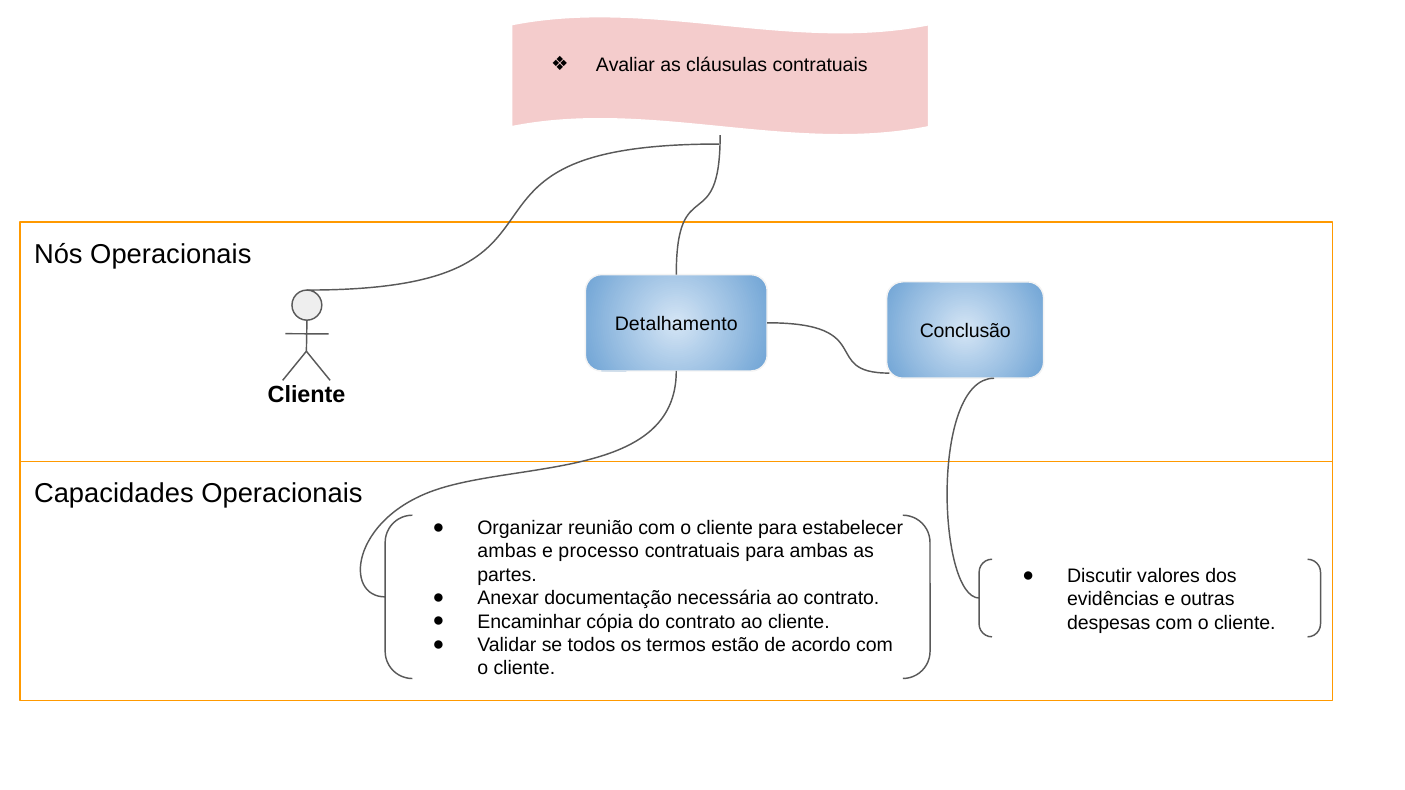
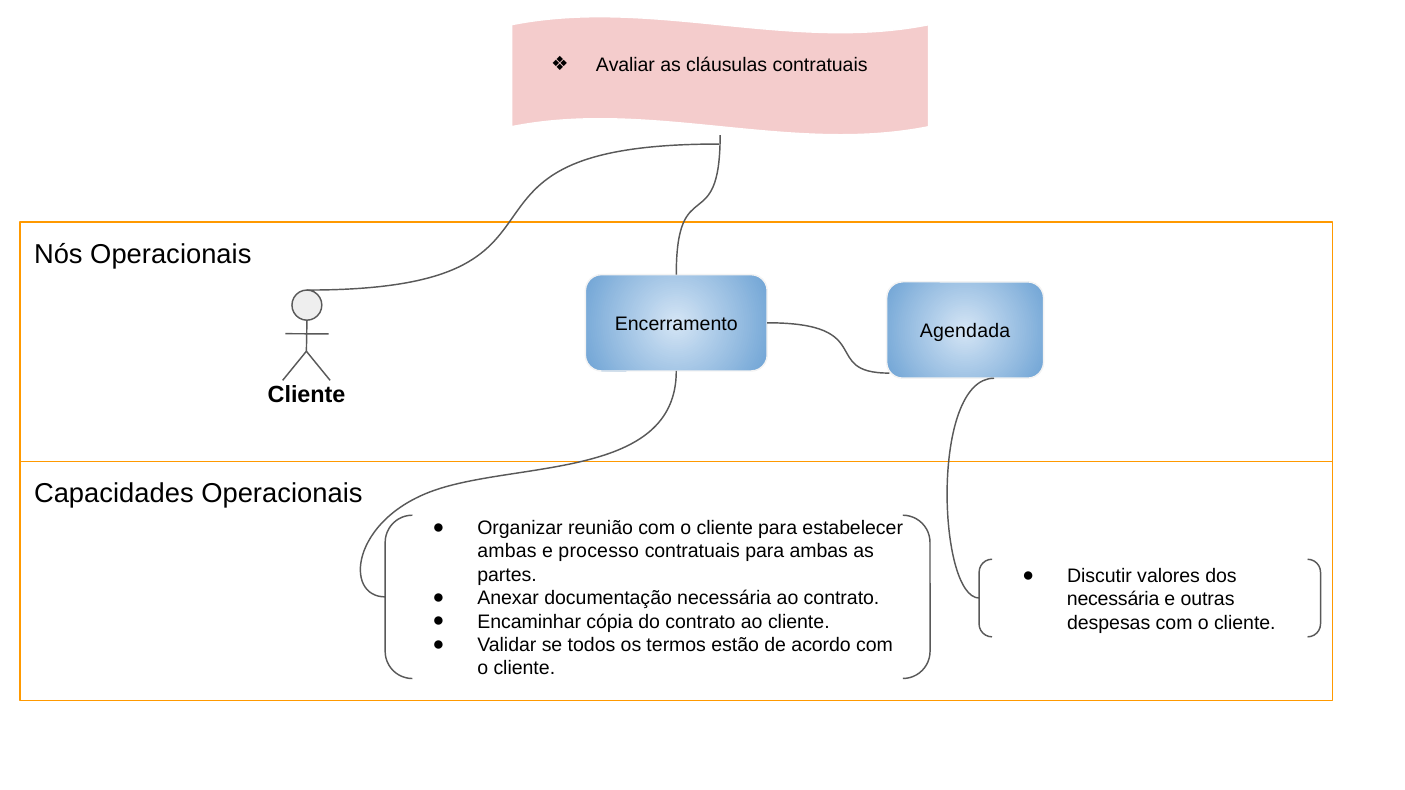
Detalhamento: Detalhamento -> Encerramento
Conclusão: Conclusão -> Agendada
evidências at (1113, 600): evidências -> necessária
